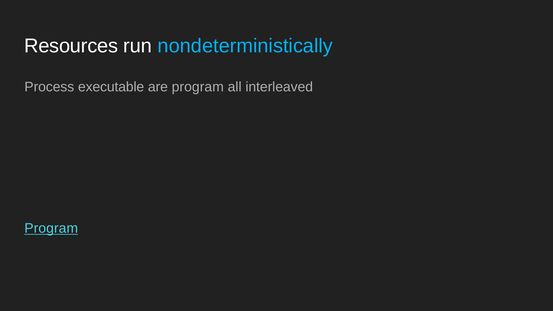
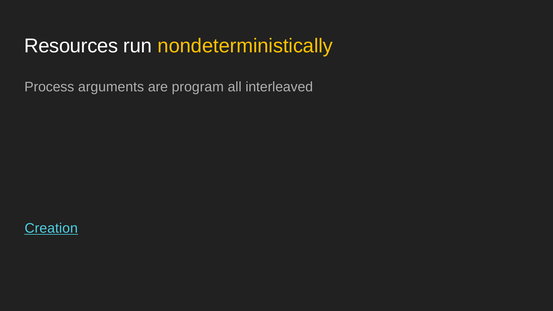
nondeterministically colour: light blue -> yellow
executable: executable -> arguments
Program at (51, 228): Program -> Creation
